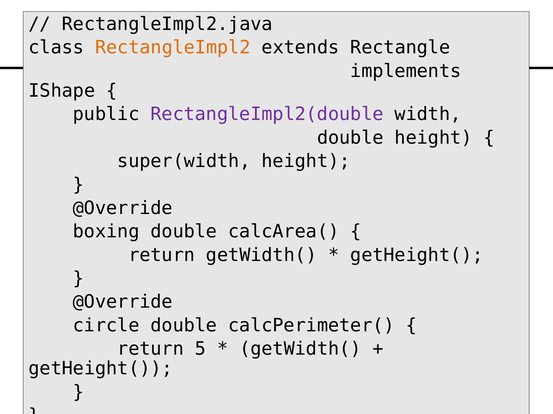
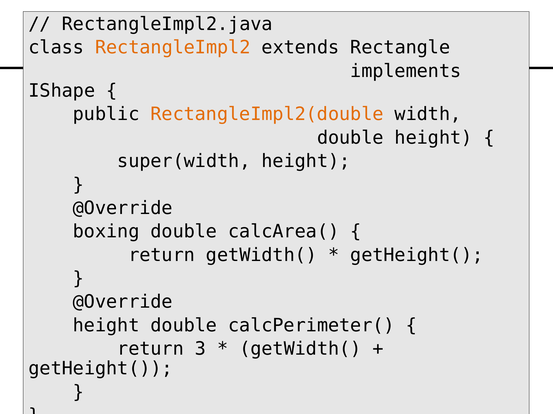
RectangleImpl2(double colour: purple -> orange
circle at (106, 326): circle -> height
5: 5 -> 3
